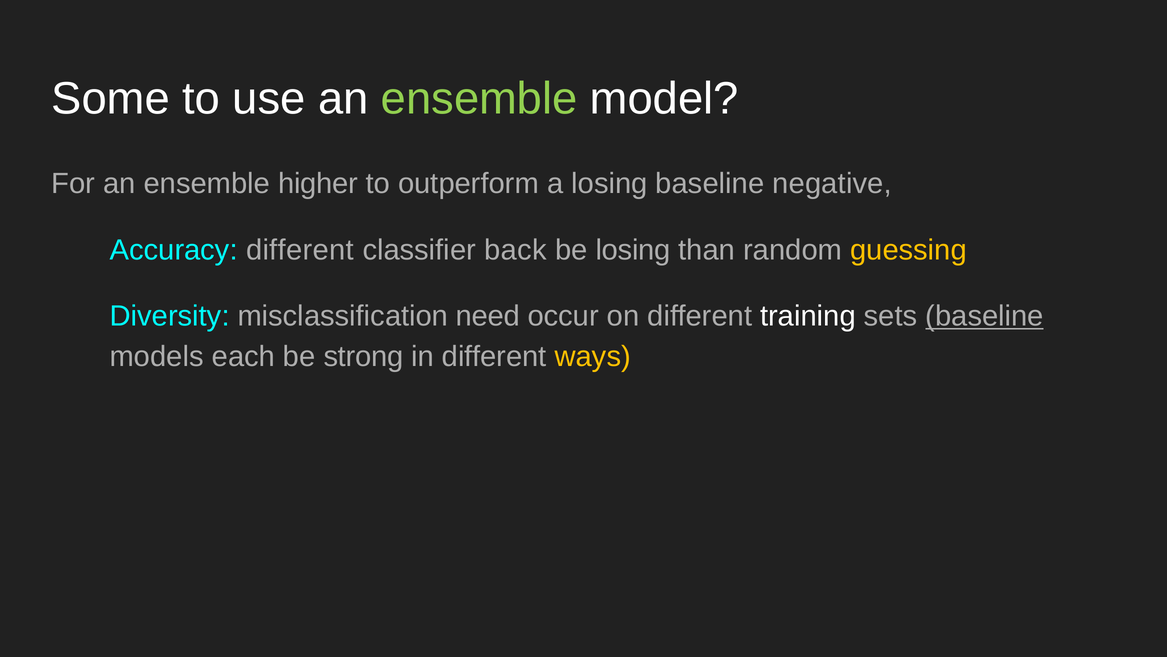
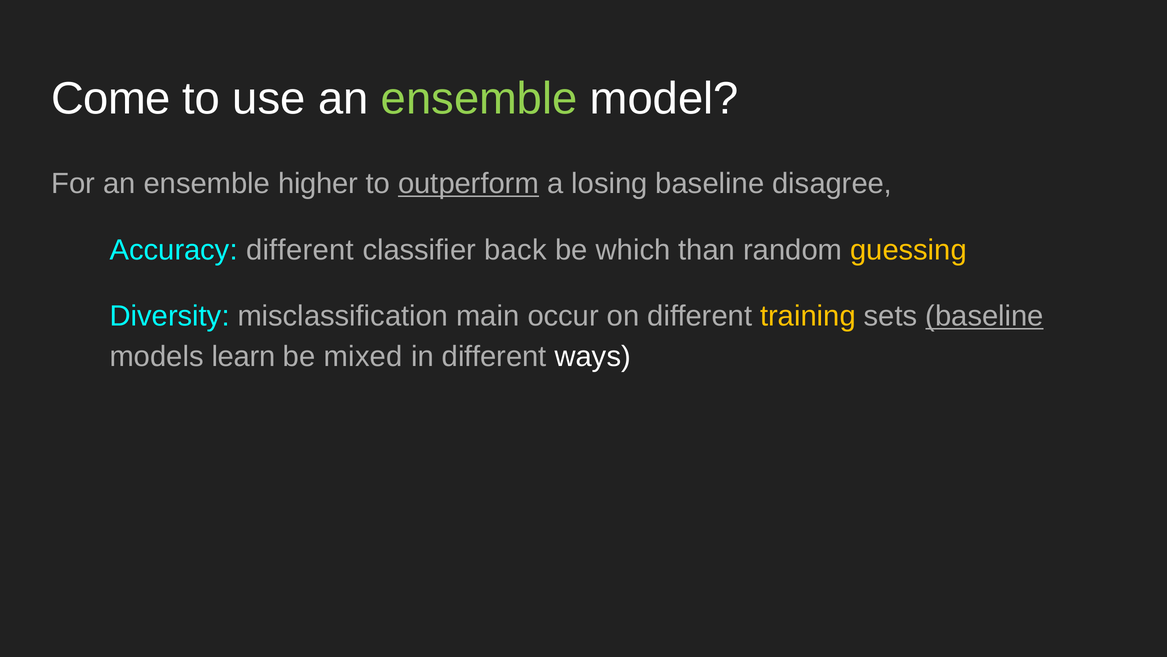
Some: Some -> Come
outperform underline: none -> present
negative: negative -> disagree
be losing: losing -> which
need: need -> main
training colour: white -> yellow
each: each -> learn
strong: strong -> mixed
ways colour: yellow -> white
